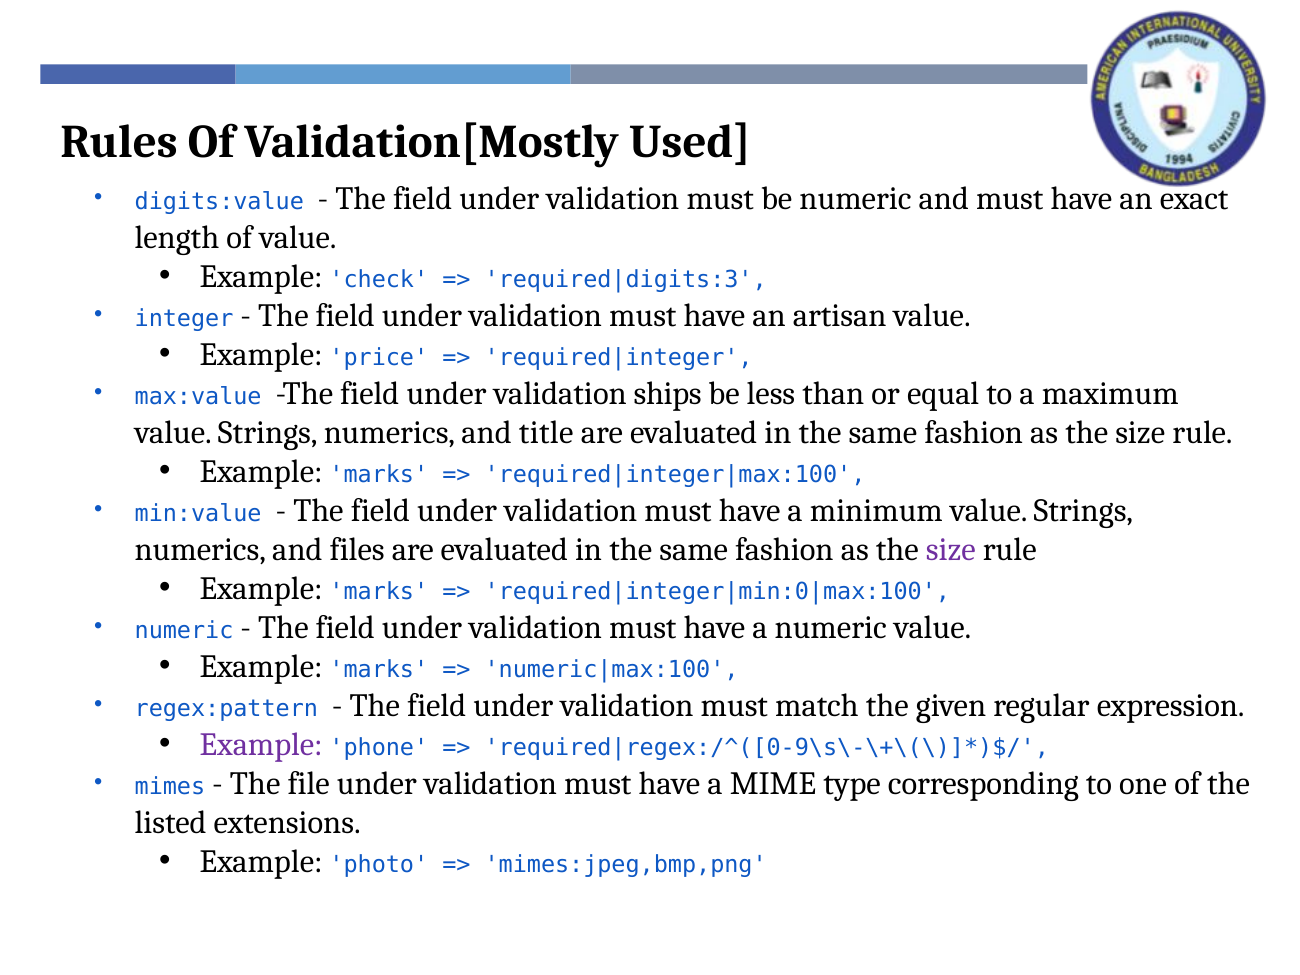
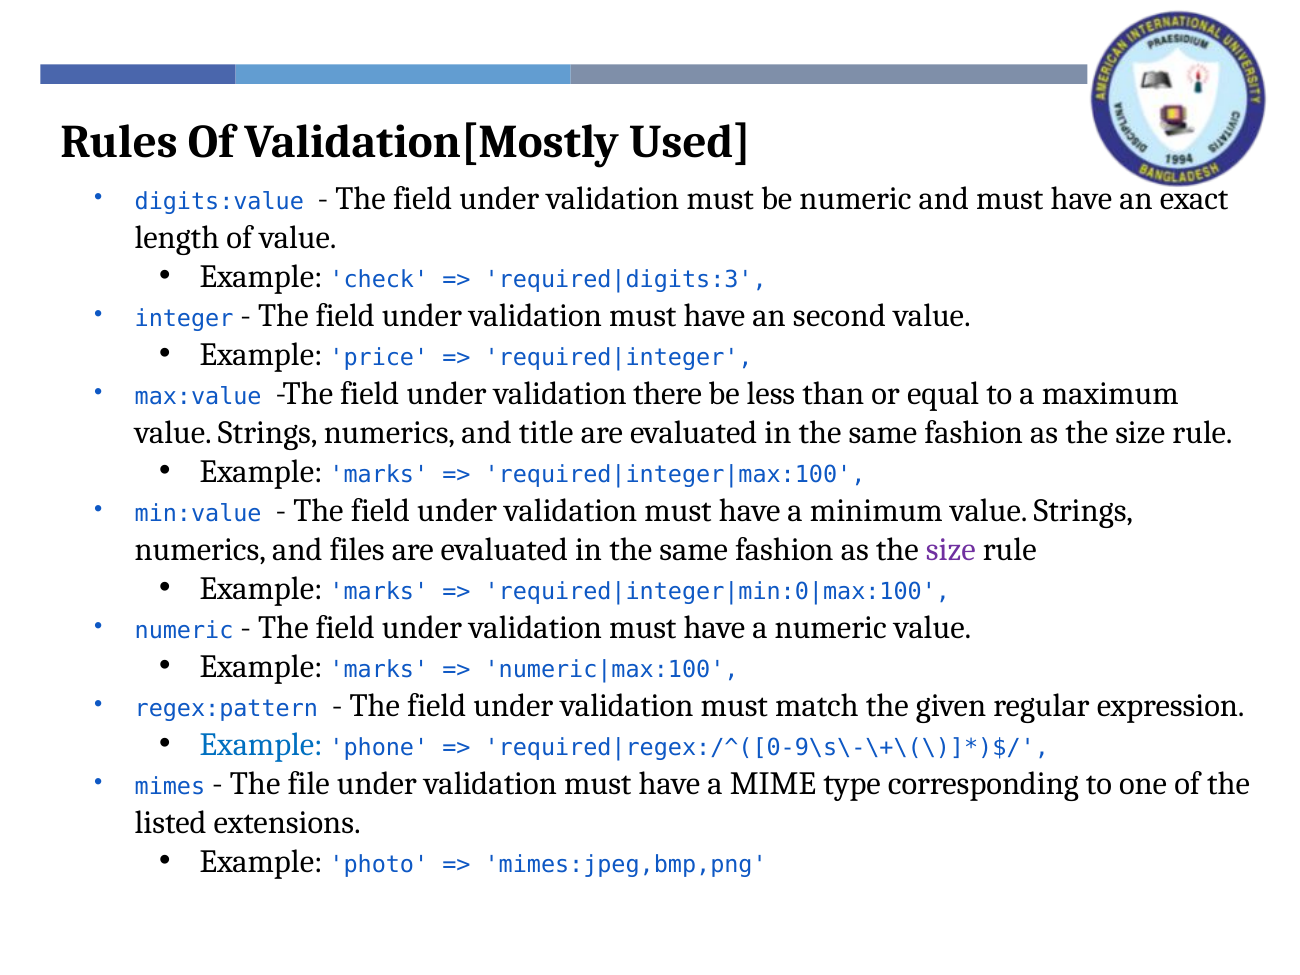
artisan: artisan -> second
ships: ships -> there
Example at (261, 744) colour: purple -> blue
